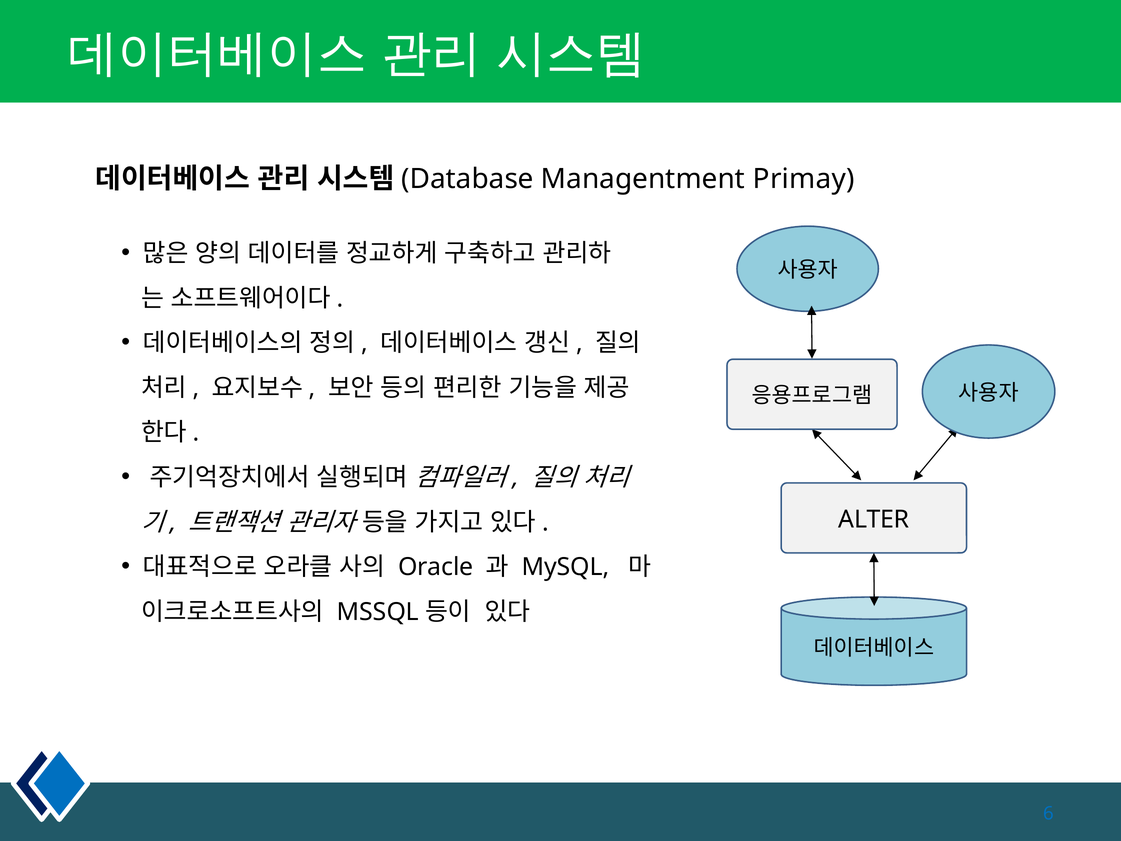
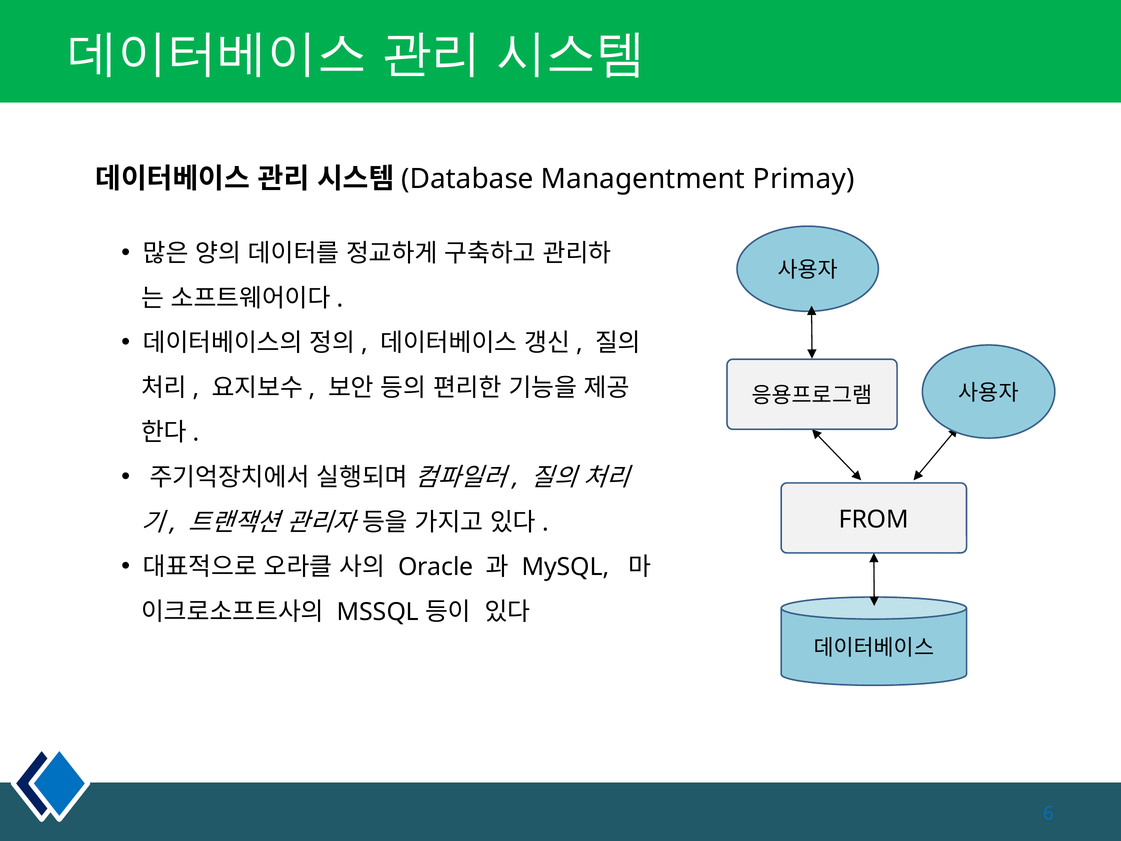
ALTER: ALTER -> FROM
